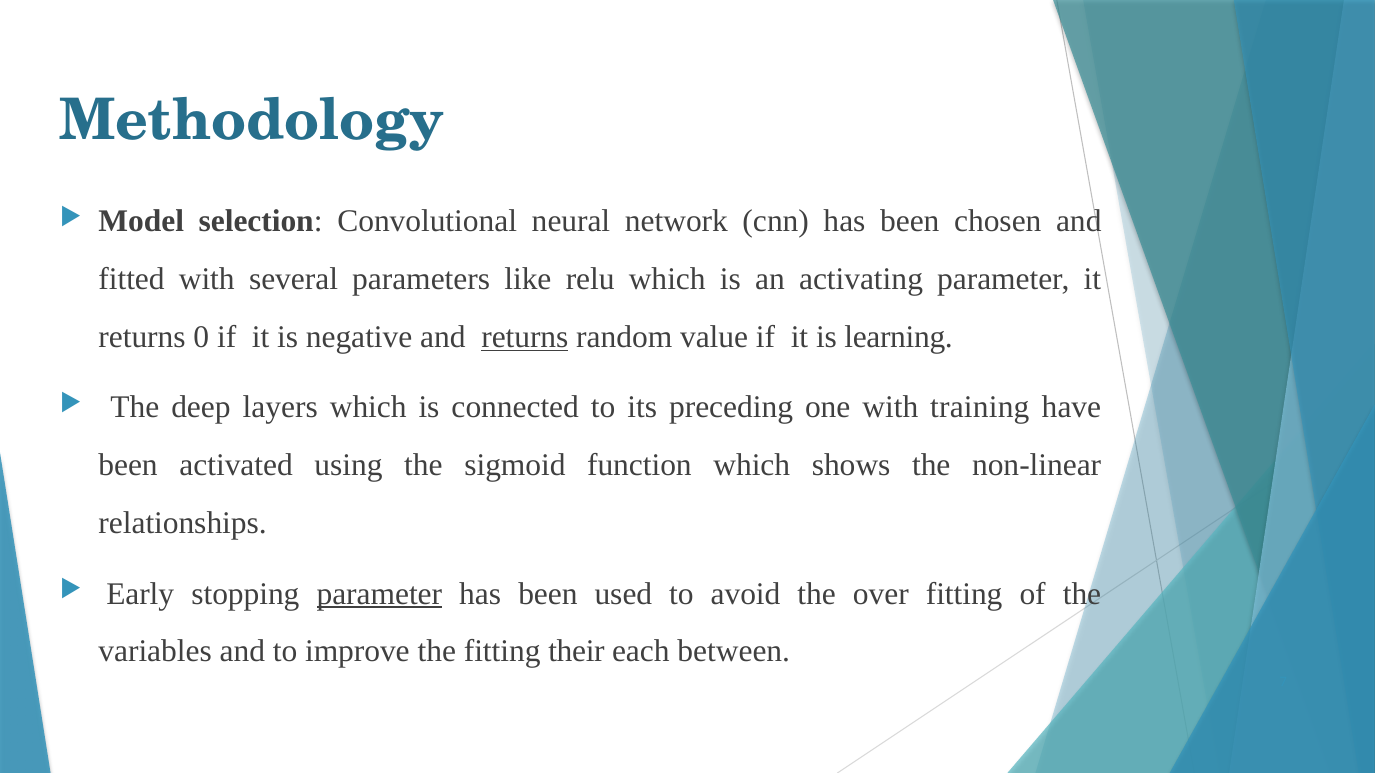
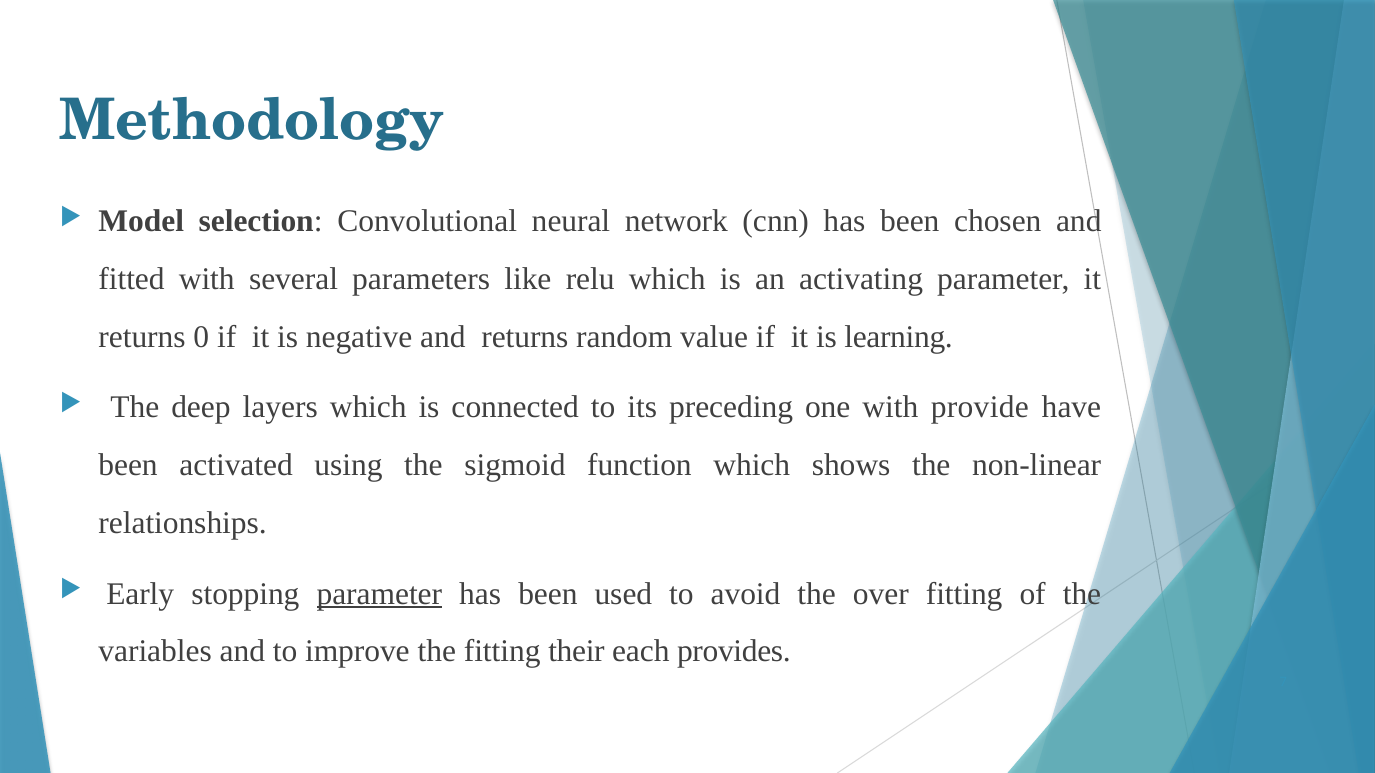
returns at (525, 337) underline: present -> none
training: training -> provide
between: between -> provides
